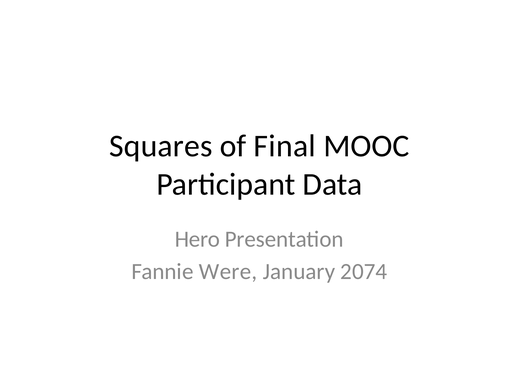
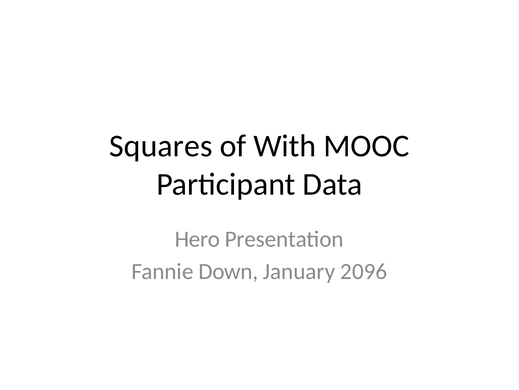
Final: Final -> With
Were: Were -> Down
2074: 2074 -> 2096
